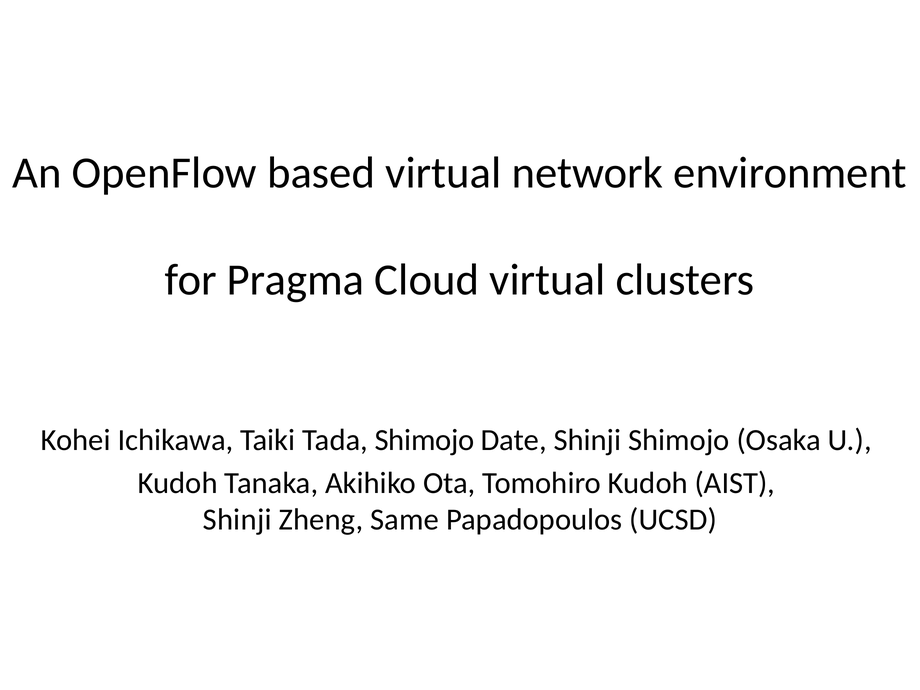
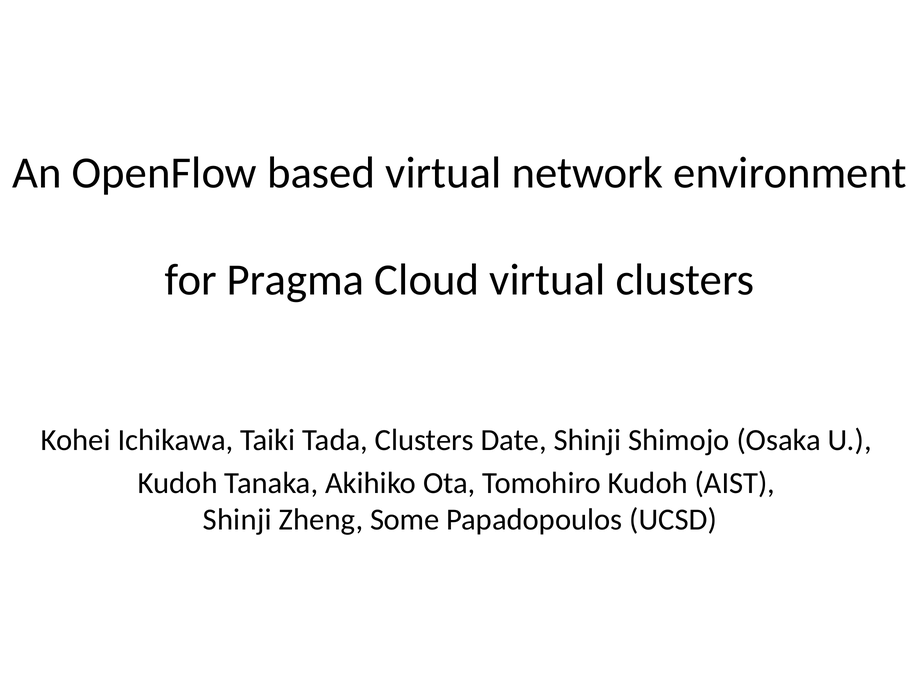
Tada Shimojo: Shimojo -> Clusters
Same: Same -> Some
